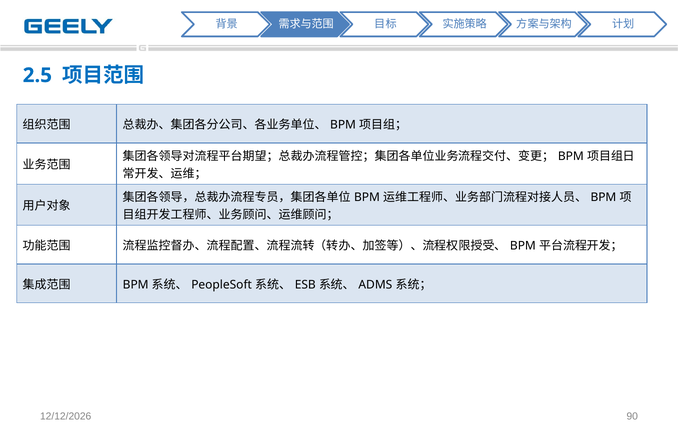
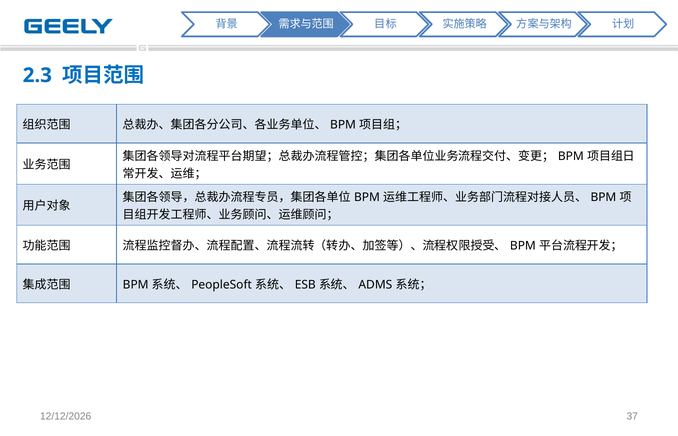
2.5: 2.5 -> 2.3
90: 90 -> 37
